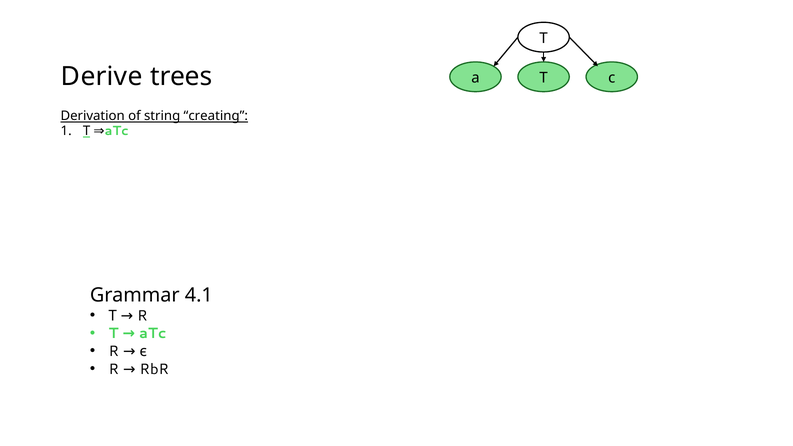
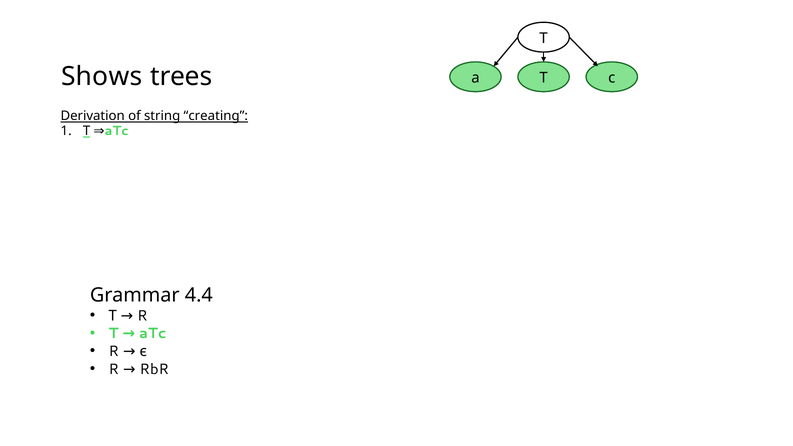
Derive: Derive -> Shows
4.1: 4.1 -> 4.4
